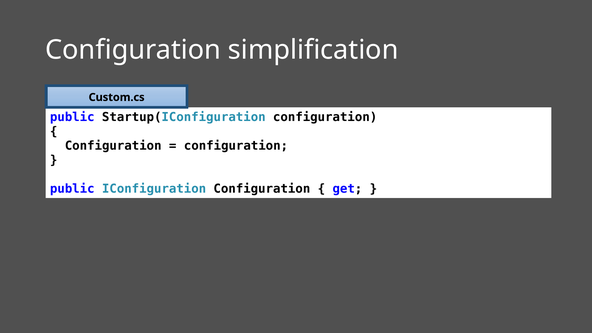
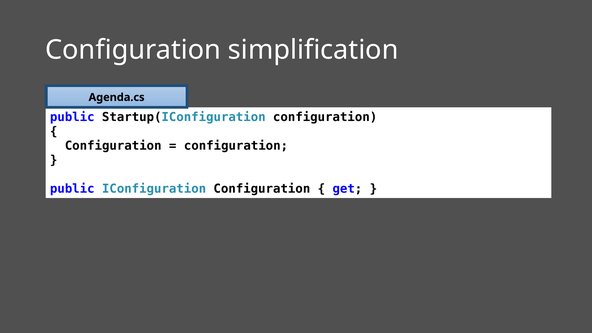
Custom.cs: Custom.cs -> Agenda.cs
